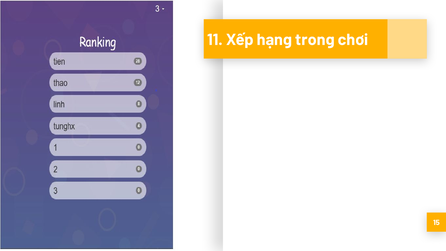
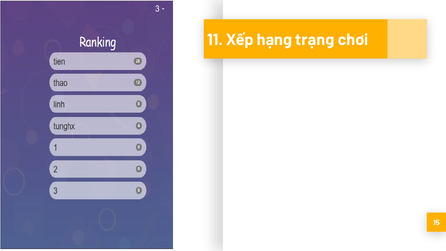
trong: trong -> trạng
